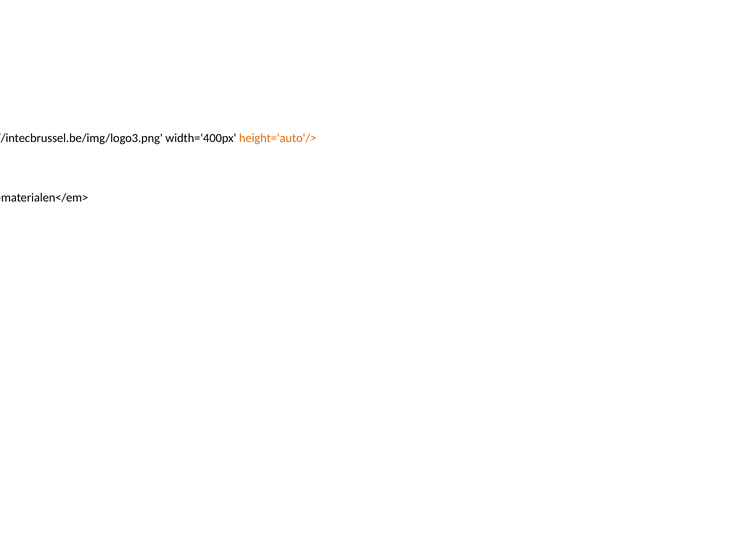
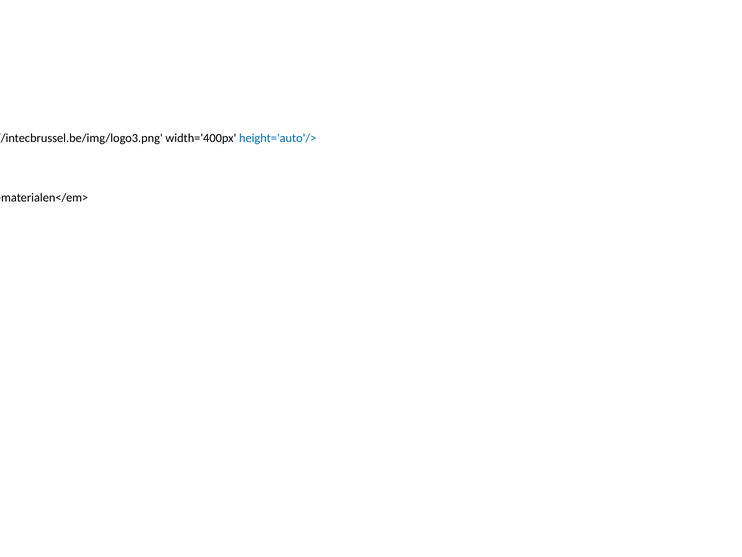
height='auto'/> colour: orange -> blue
